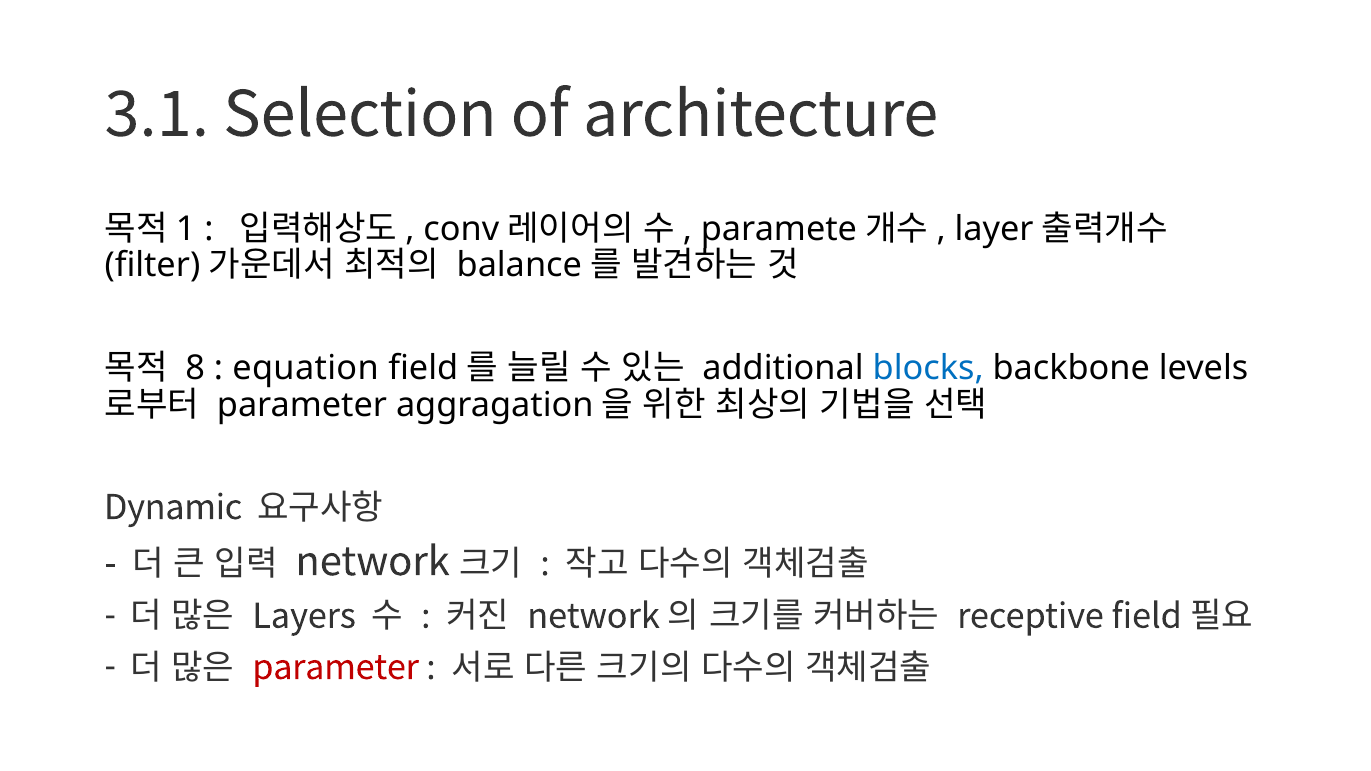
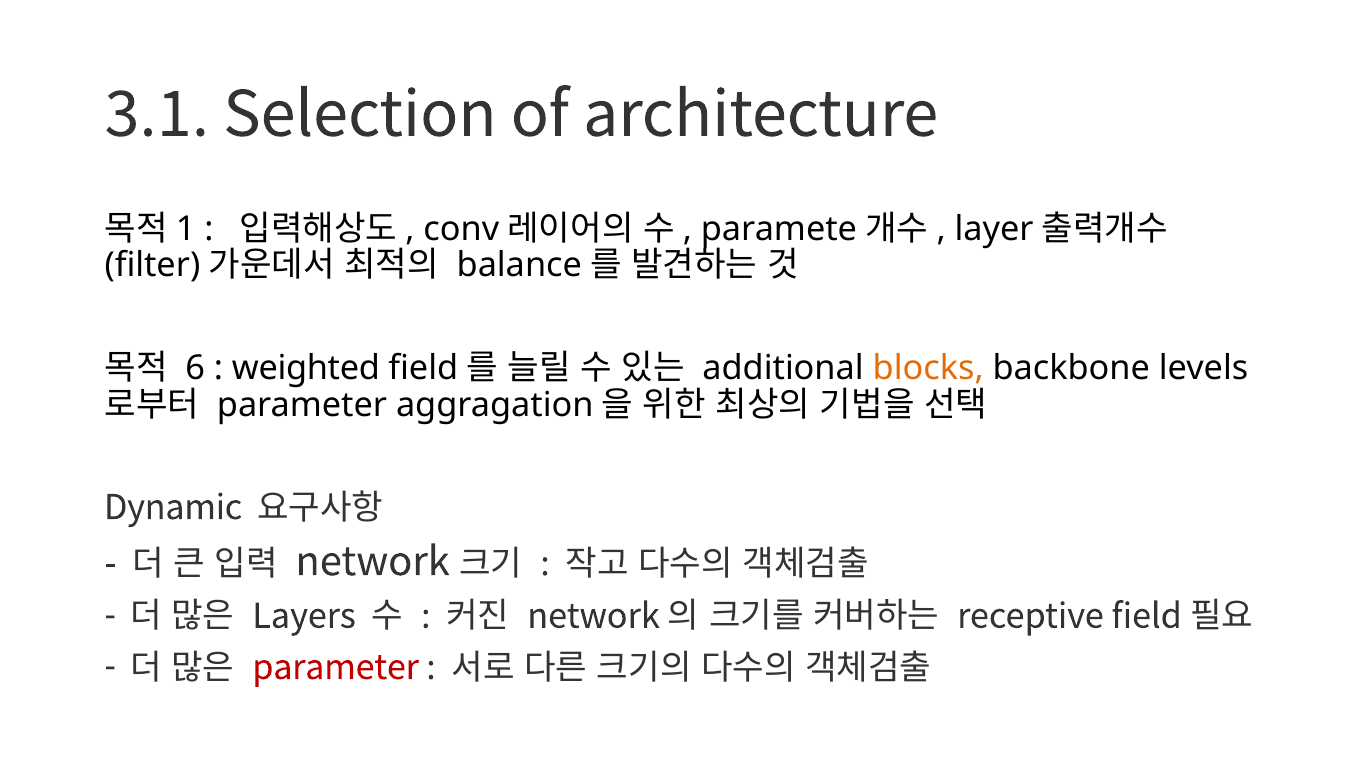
8: 8 -> 6
equation: equation -> weighted
blocks colour: blue -> orange
